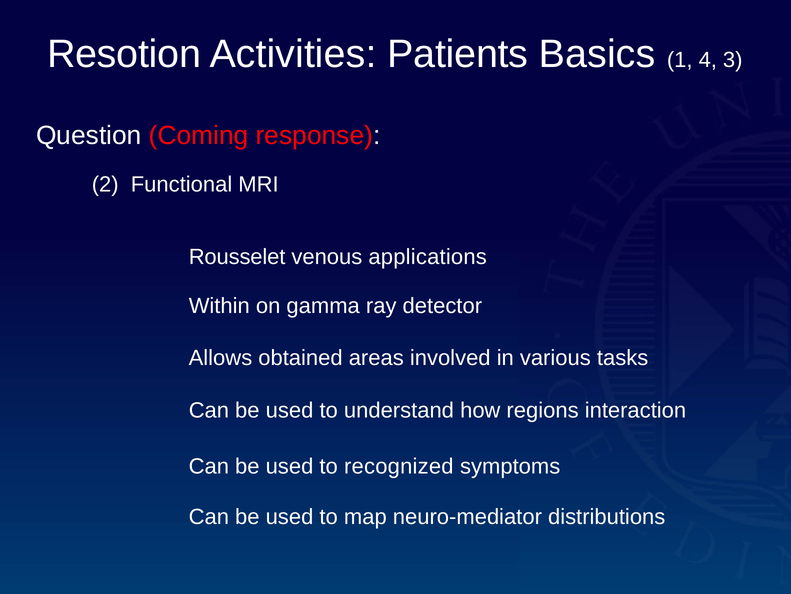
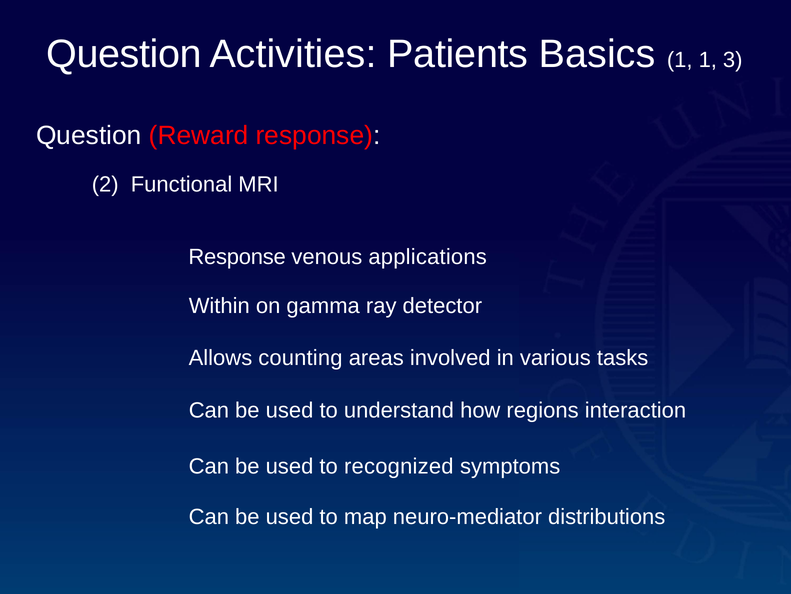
Resotion at (124, 54): Resotion -> Question
1 4: 4 -> 1
Coming: Coming -> Reward
Rousselet at (237, 257): Rousselet -> Response
obtained: obtained -> counting
